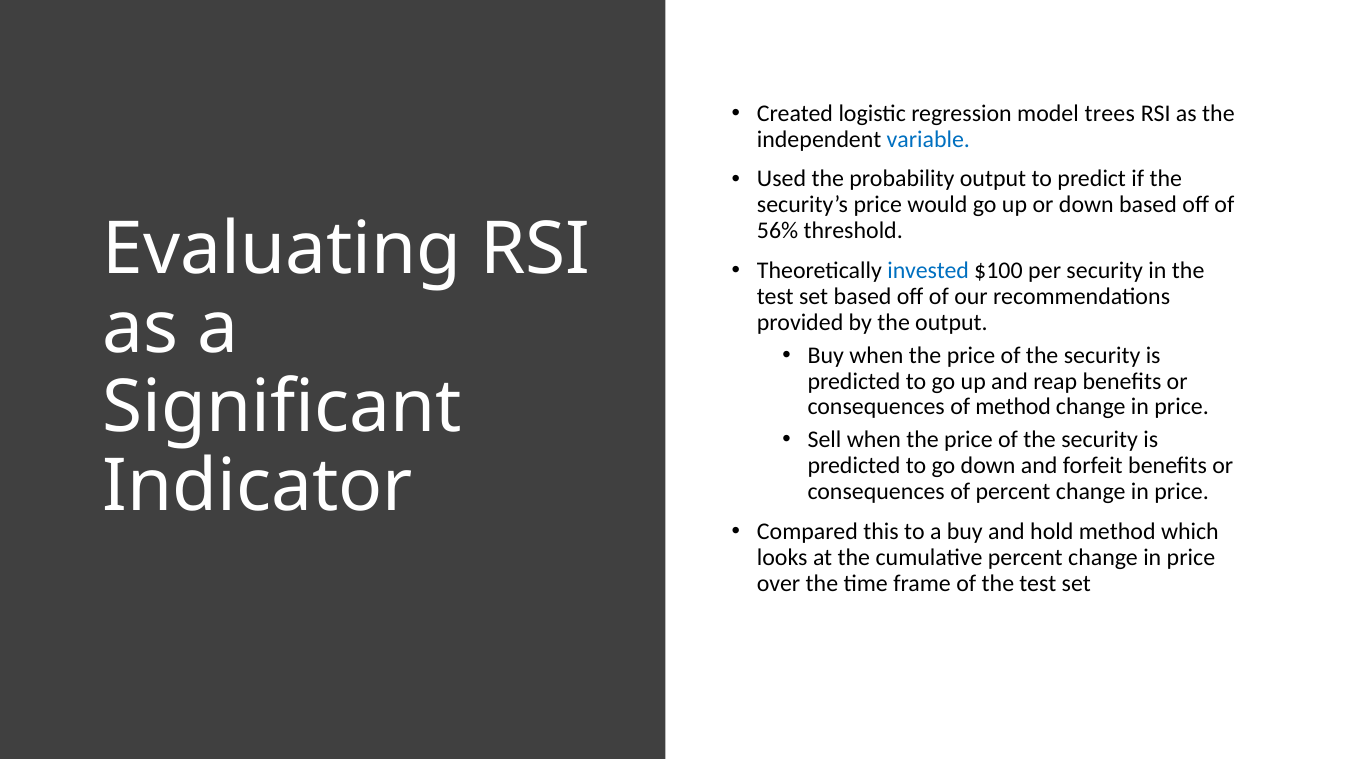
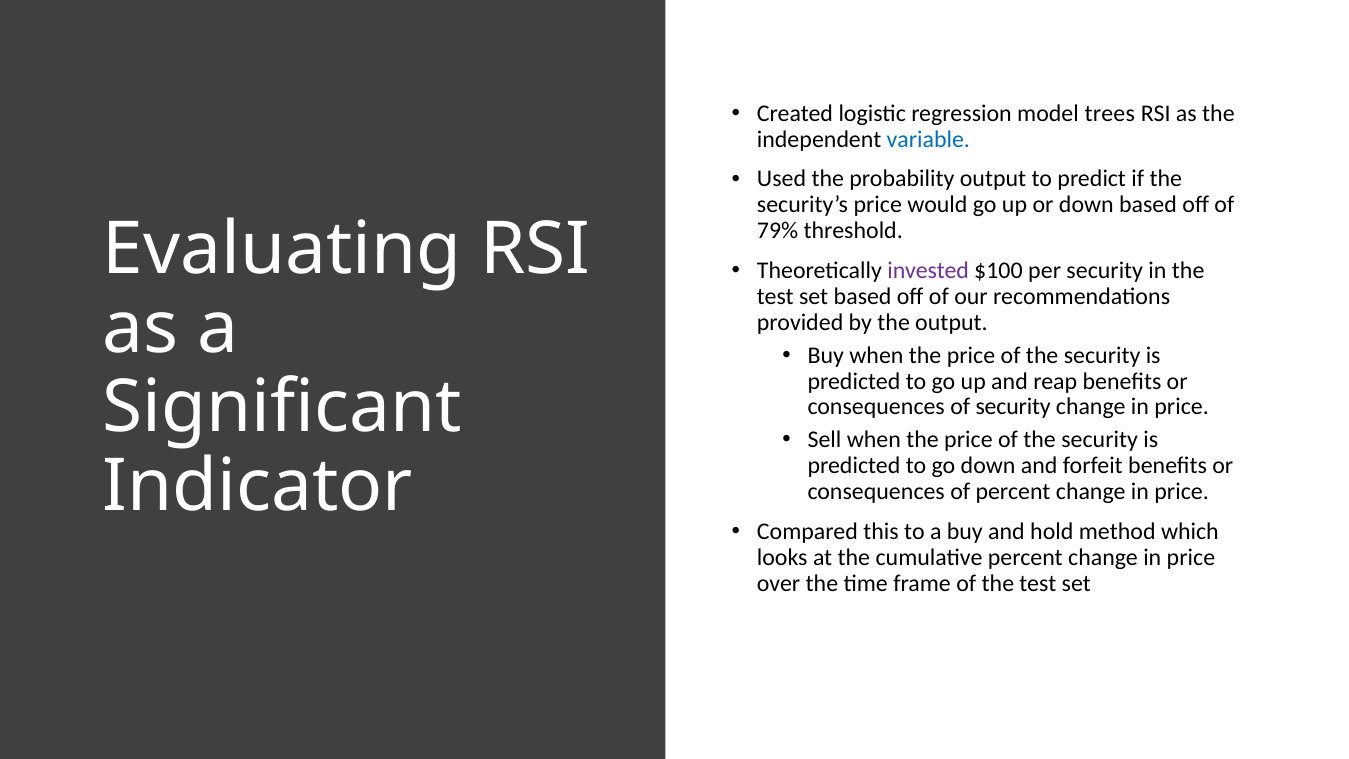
56%: 56% -> 79%
invested colour: blue -> purple
of method: method -> security
